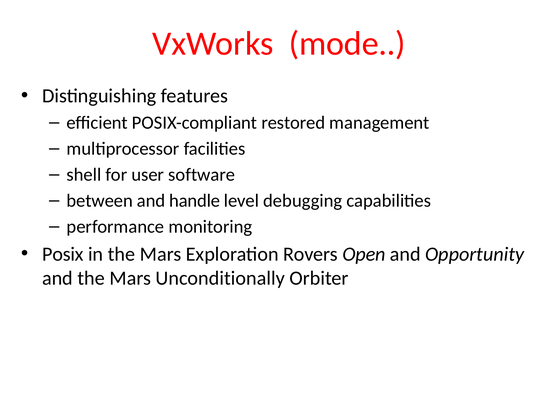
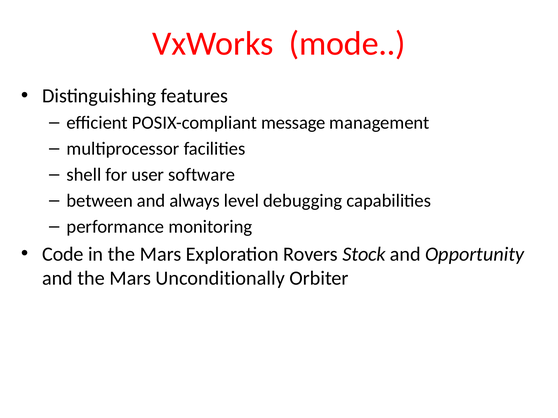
restored: restored -> message
handle: handle -> always
Posix: Posix -> Code
Open: Open -> Stock
